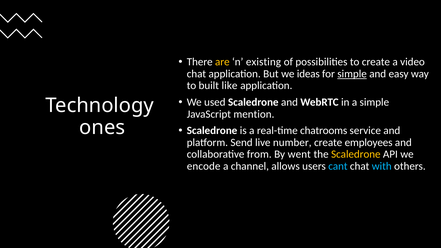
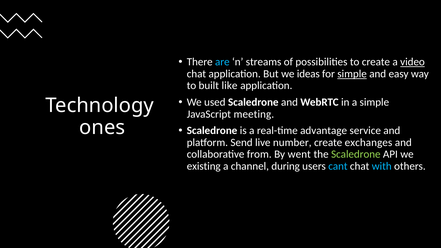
are colour: yellow -> light blue
existing: existing -> streams
video underline: none -> present
mention: mention -> meeting
chatrooms: chatrooms -> advantage
employees: employees -> exchanges
Scaledrone at (356, 154) colour: yellow -> light green
encode: encode -> existing
allows: allows -> during
